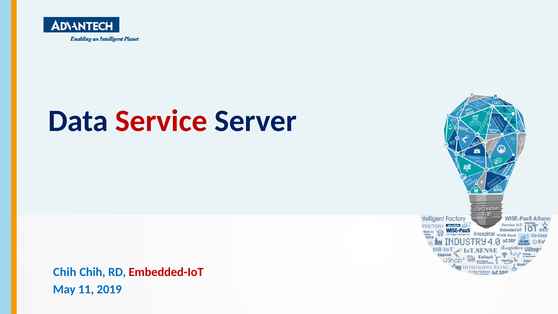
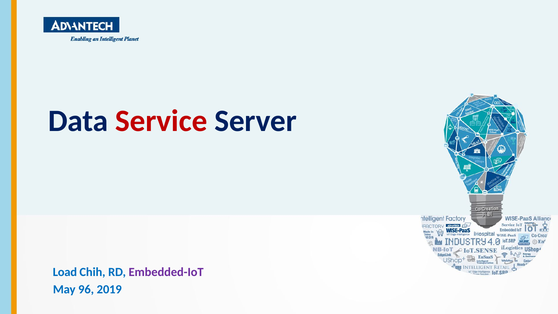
Chih at (65, 272): Chih -> Load
Embedded-IoT colour: red -> purple
11: 11 -> 96
